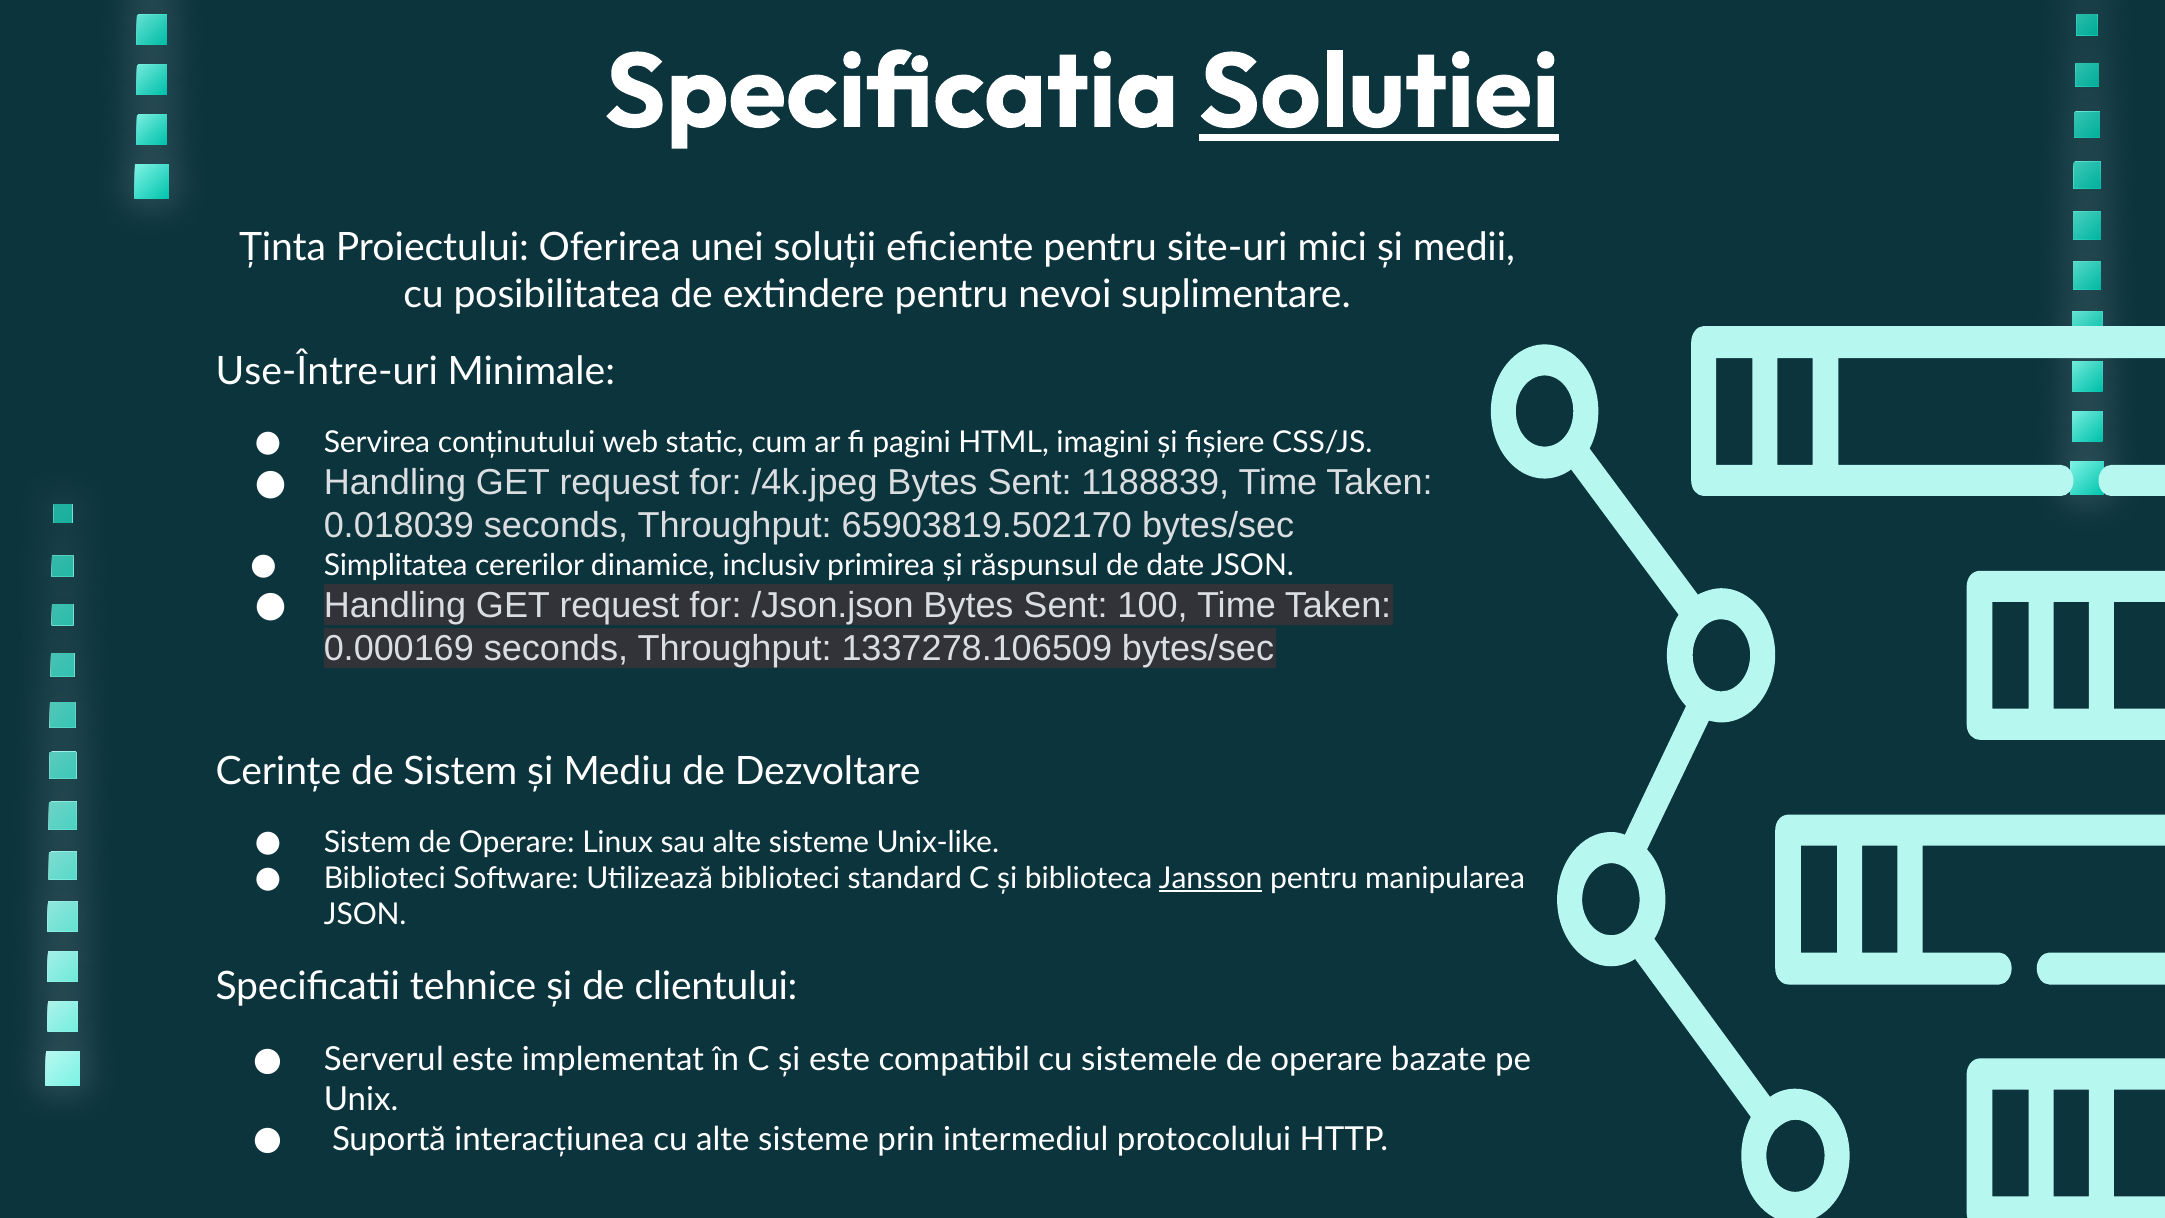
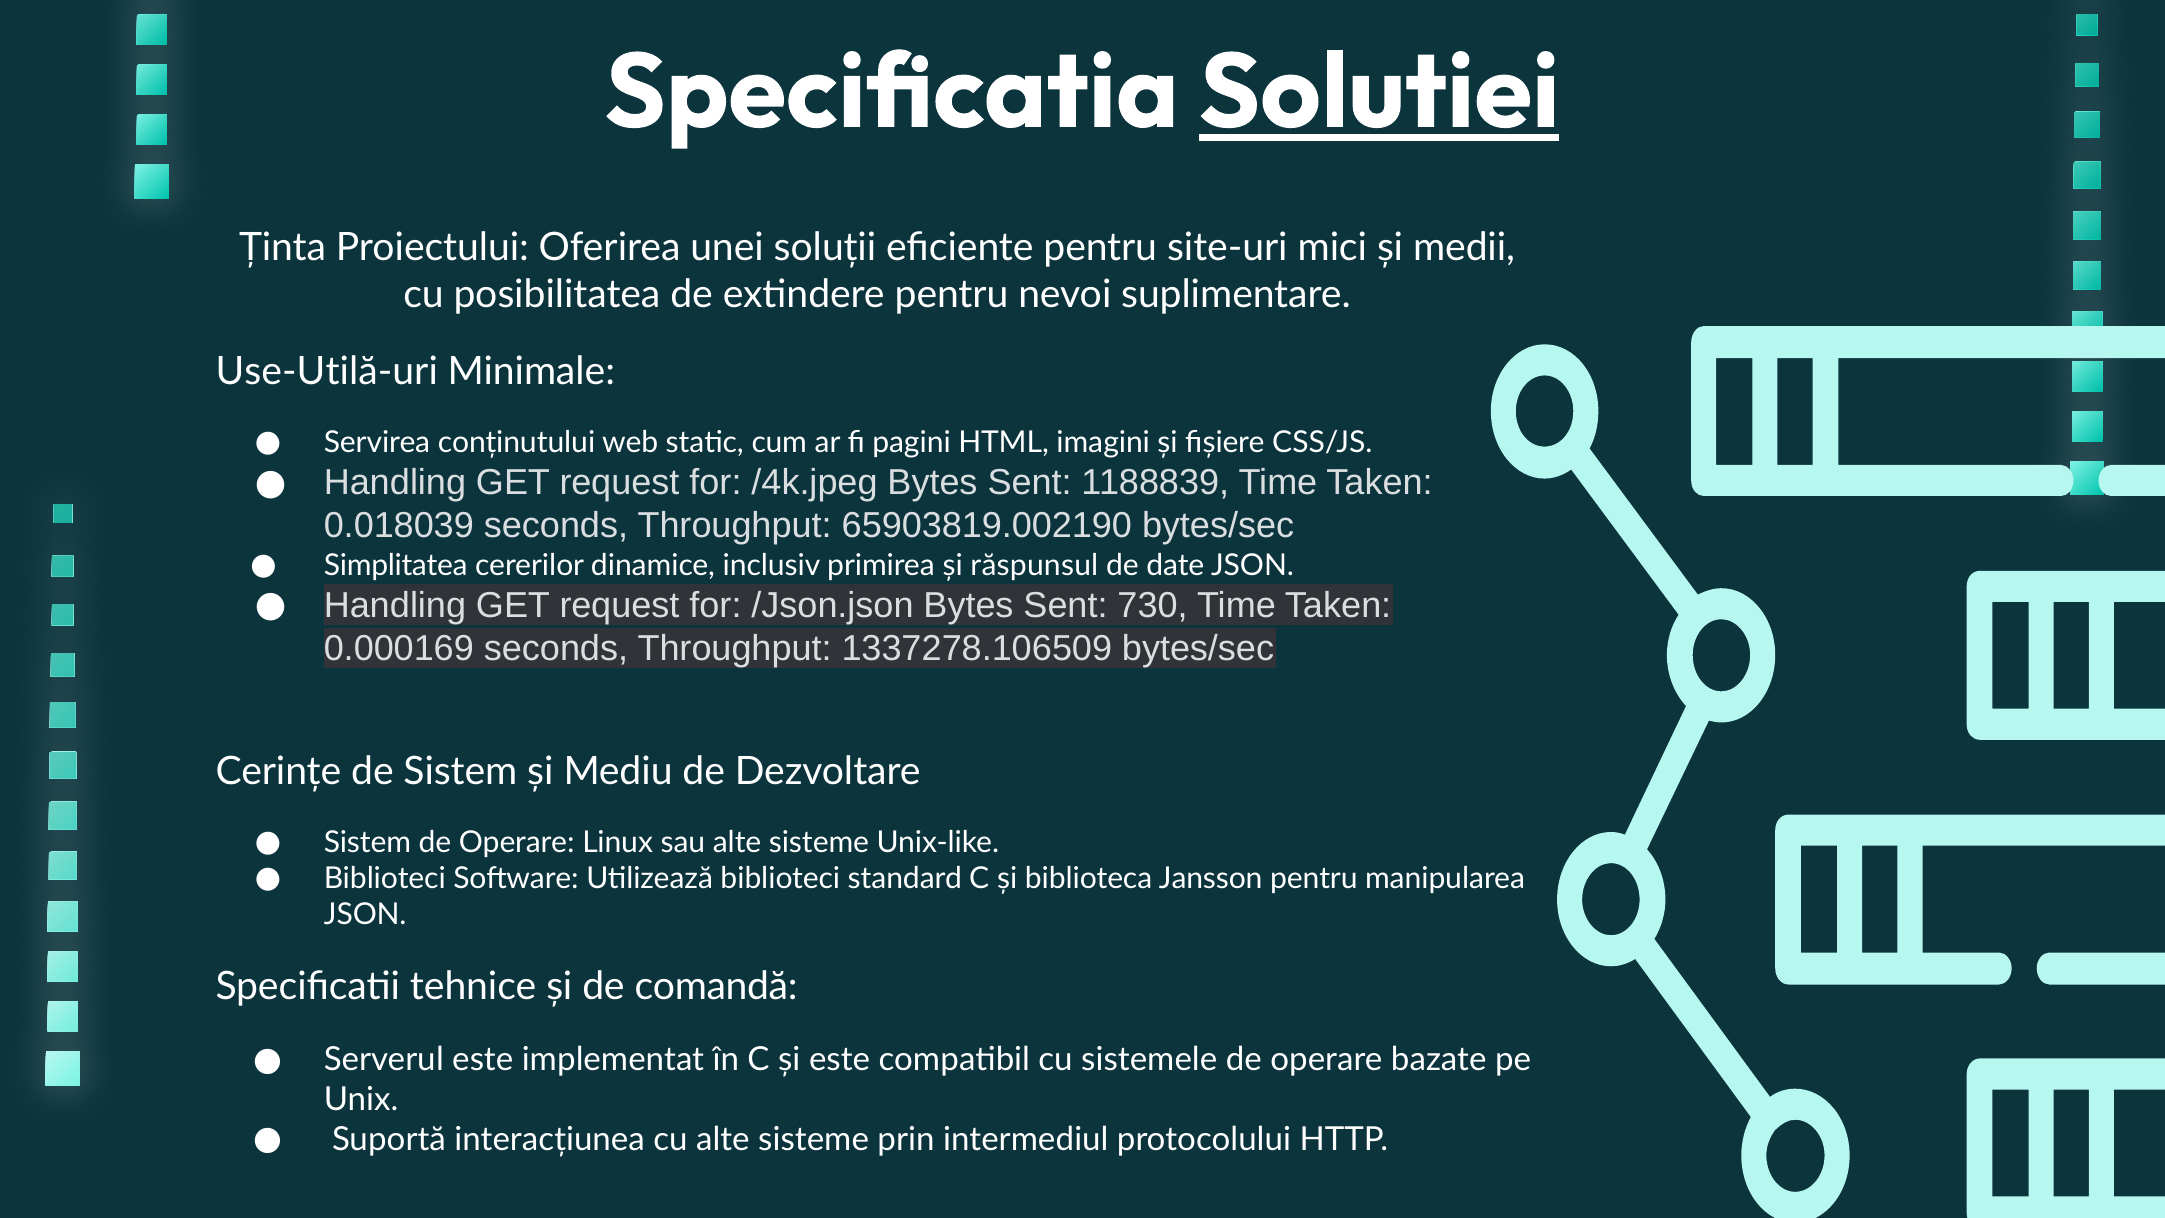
Use-Între-uri: Use-Între-uri -> Use-Utilă-uri
65903819.502170: 65903819.502170 -> 65903819.002190
100: 100 -> 730
Jansson underline: present -> none
clientului: clientului -> comandă
